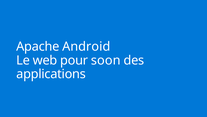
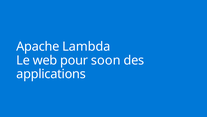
Android: Android -> Lambda
